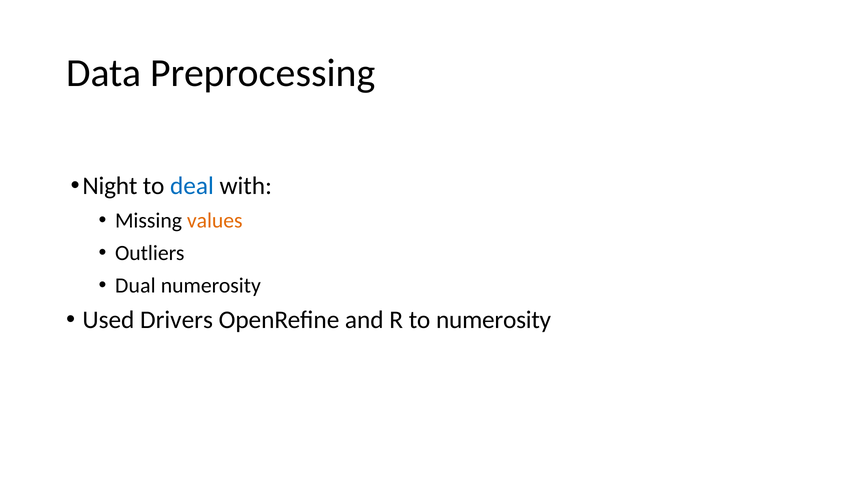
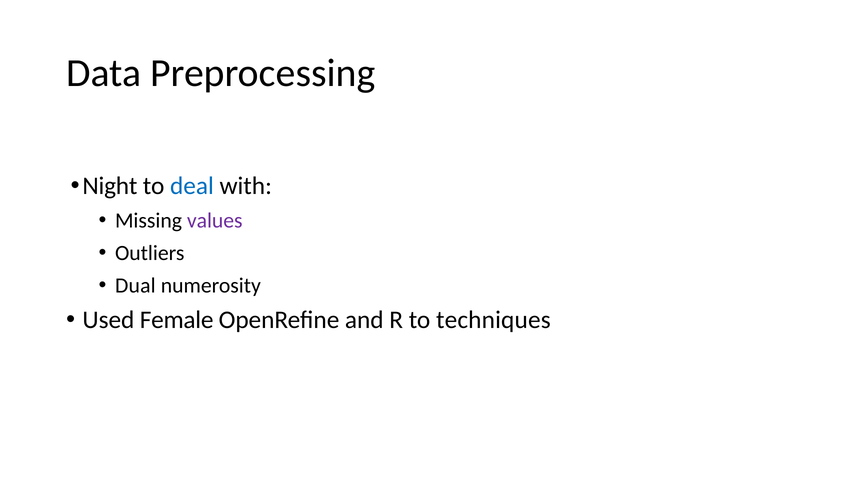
values colour: orange -> purple
Drivers: Drivers -> Female
to numerosity: numerosity -> techniques
